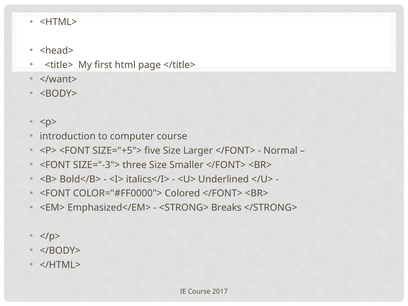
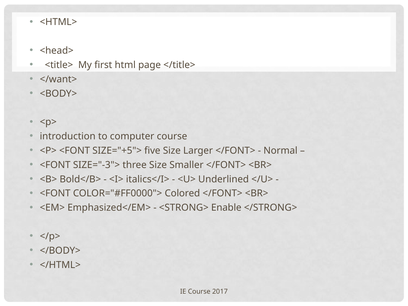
Breaks: Breaks -> Enable
